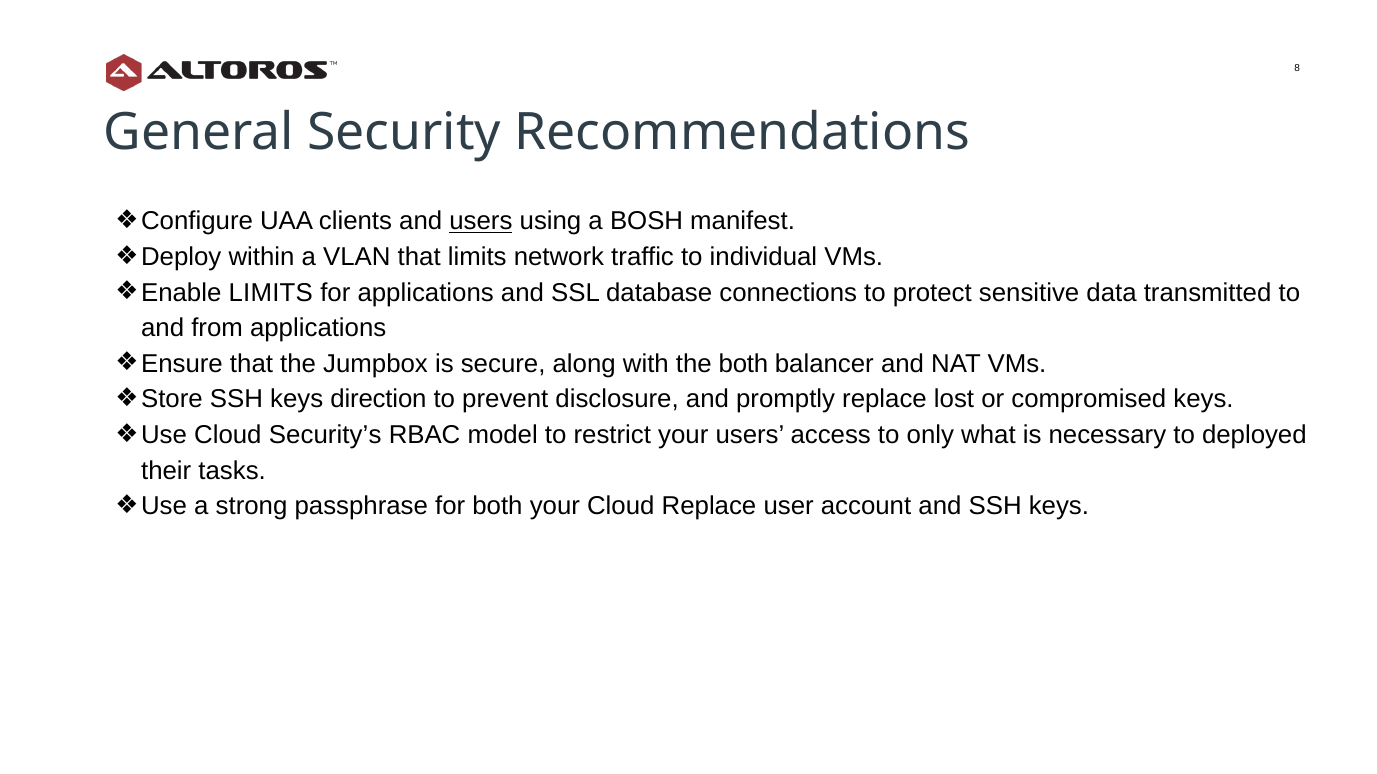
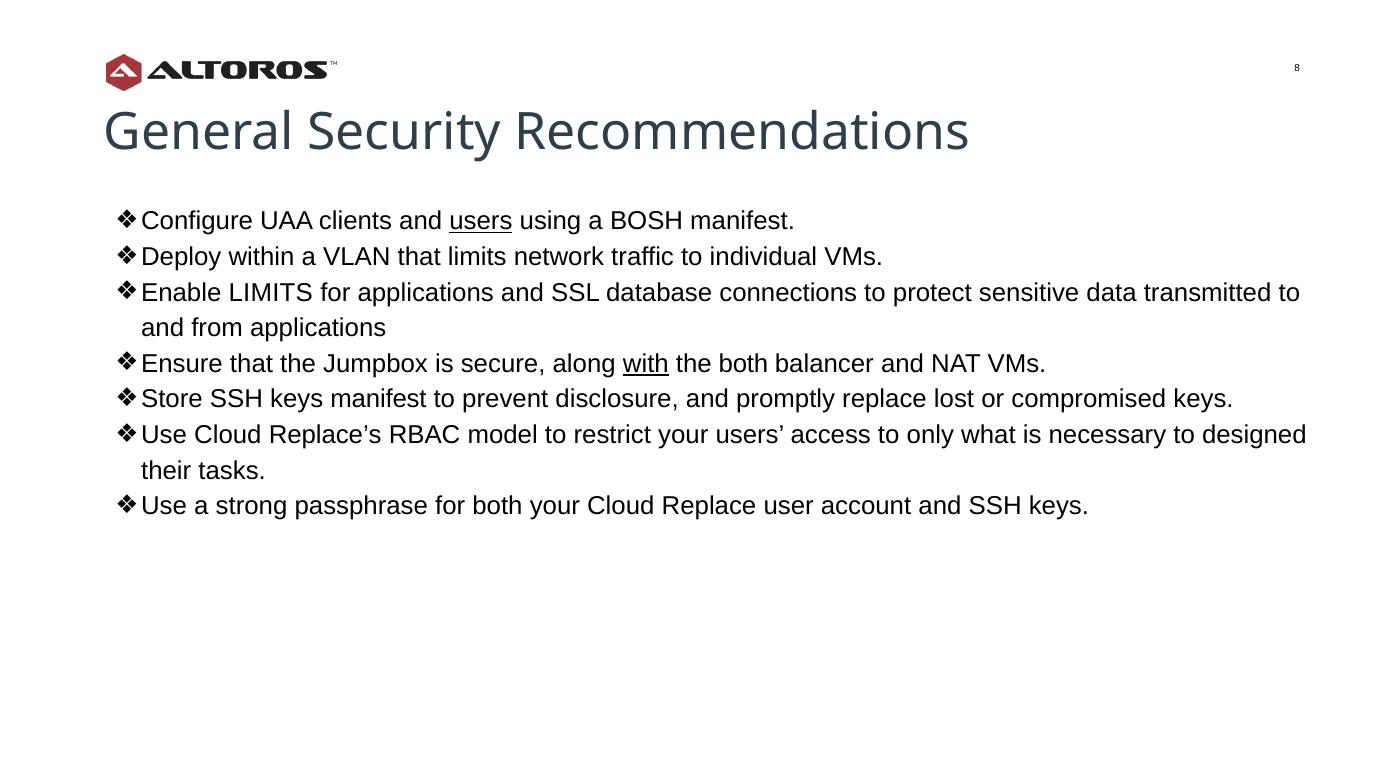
with underline: none -> present
keys direction: direction -> manifest
Security’s: Security’s -> Replace’s
deployed: deployed -> designed
